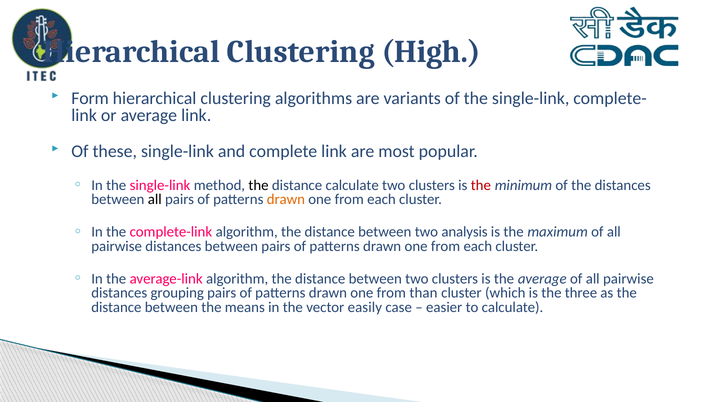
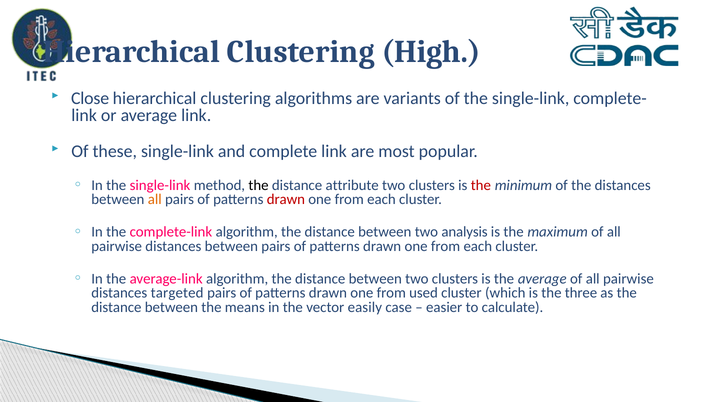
Form: Form -> Close
distance calculate: calculate -> attribute
all at (155, 199) colour: black -> orange
drawn at (286, 199) colour: orange -> red
grouping: grouping -> targeted
than: than -> used
